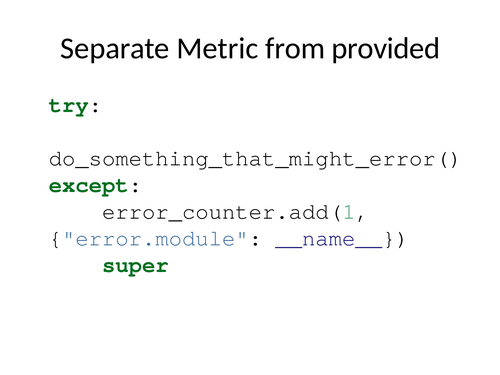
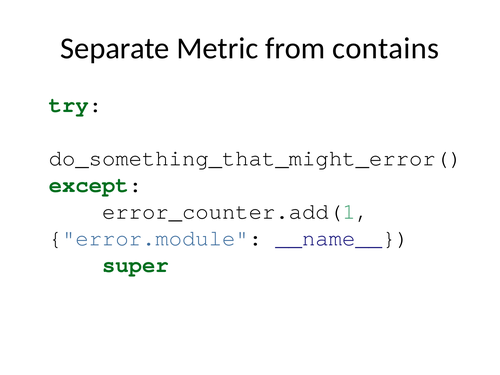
provided: provided -> contains
